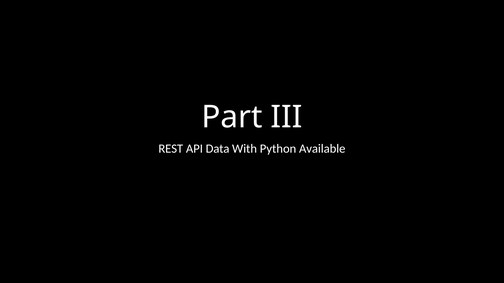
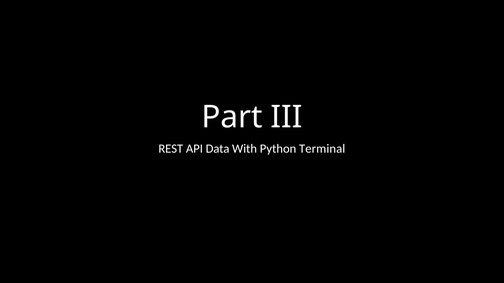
Available: Available -> Terminal
